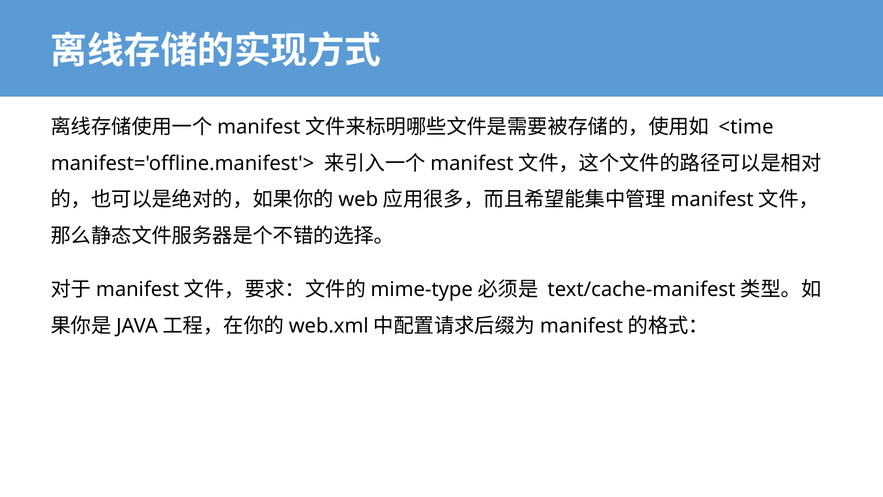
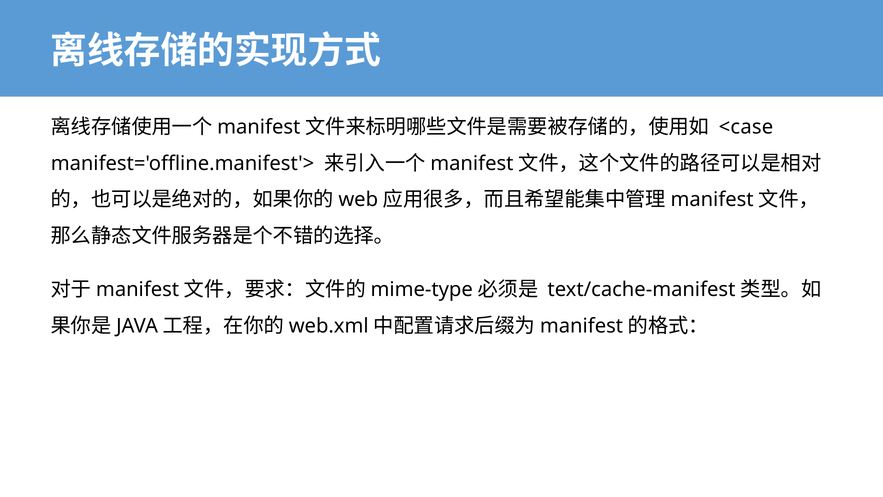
<time: <time -> <case
